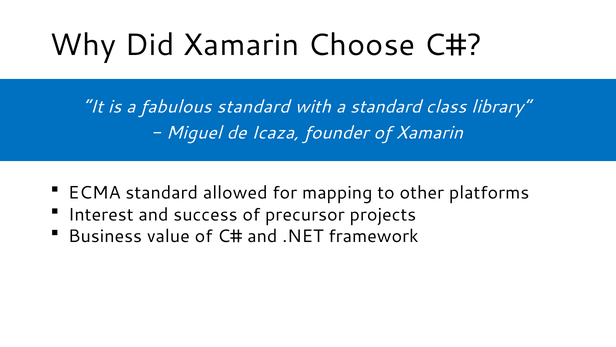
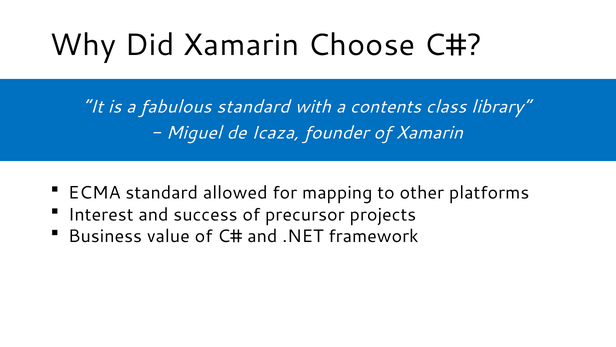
a standard: standard -> contents
